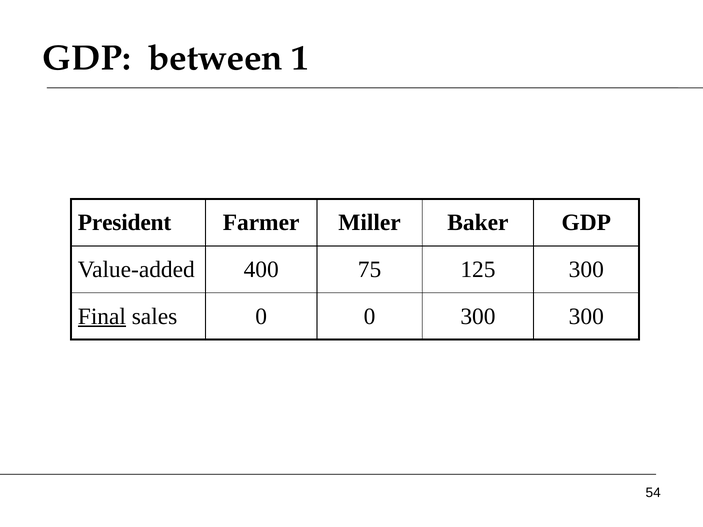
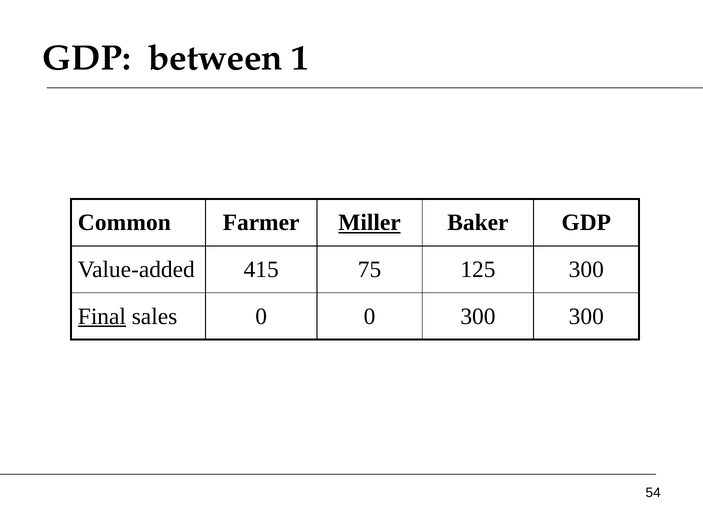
President: President -> Common
Miller underline: none -> present
400: 400 -> 415
